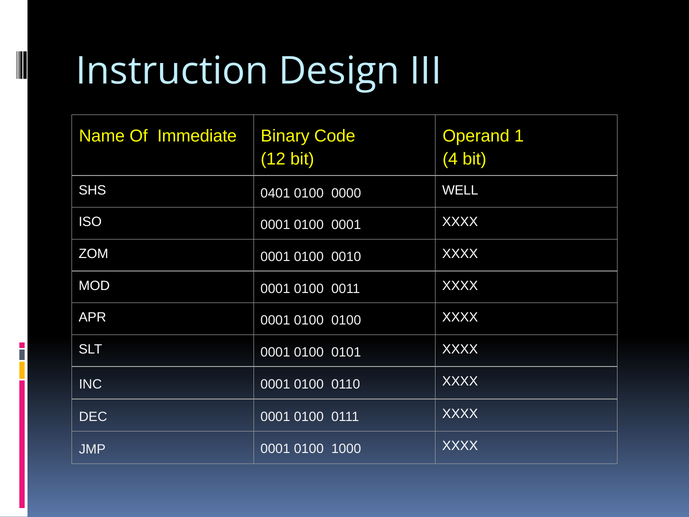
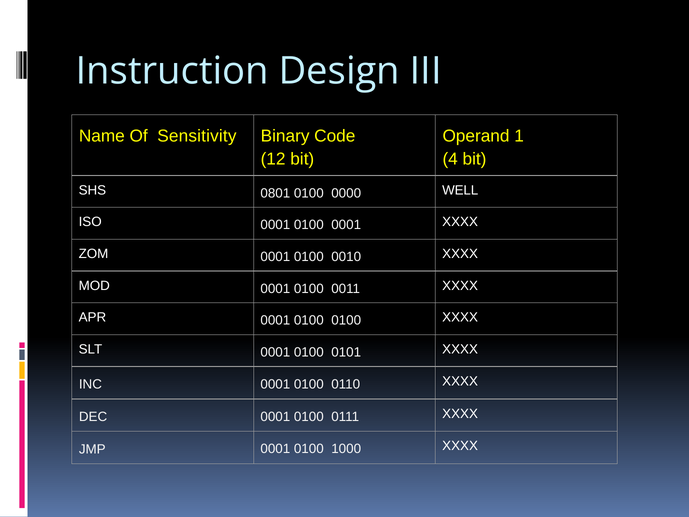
Immediate: Immediate -> Sensitivity
0401: 0401 -> 0801
